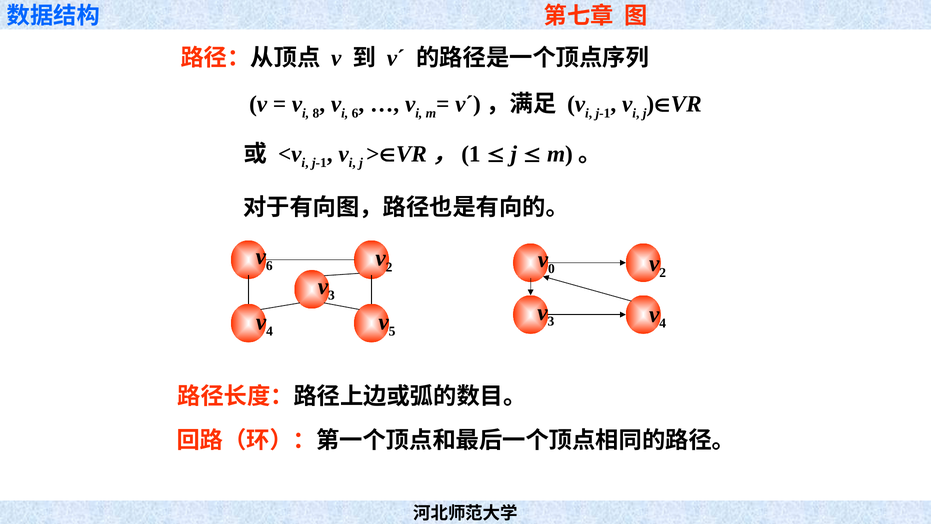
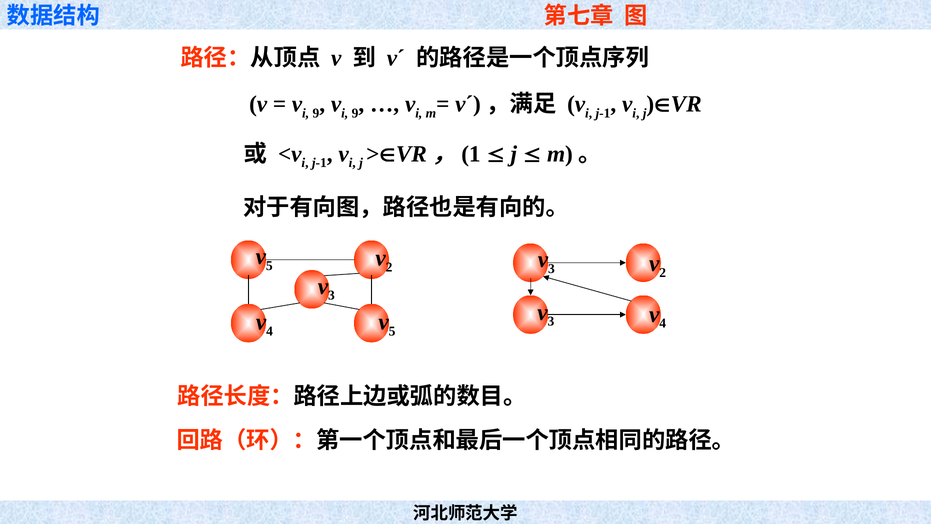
8 at (316, 113): 8 -> 9
6 at (355, 113): 6 -> 9
6 at (269, 266): 6 -> 5
0 at (551, 268): 0 -> 3
